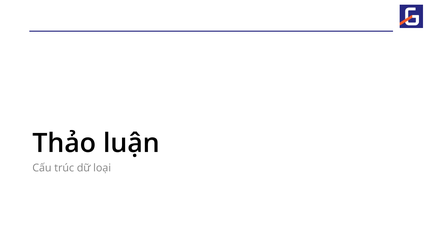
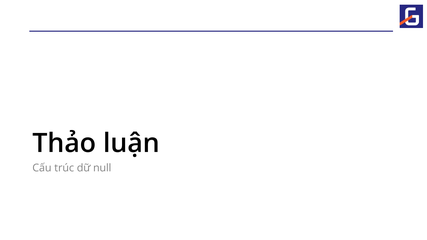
loại: loại -> null
